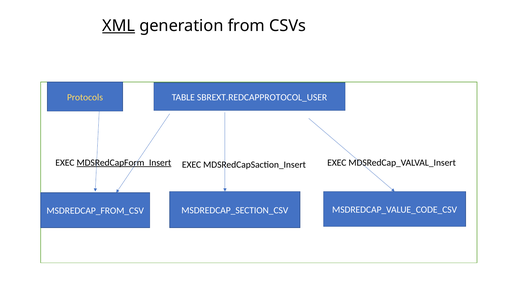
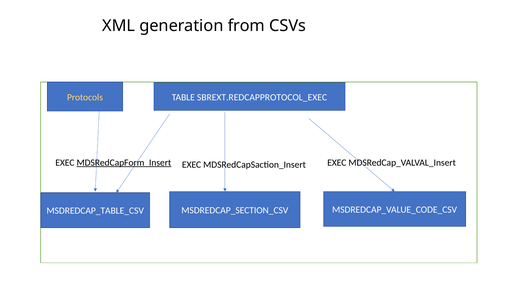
XML underline: present -> none
SBREXT.REDCAPPROTOCOL_USER: SBREXT.REDCAPPROTOCOL_USER -> SBREXT.REDCAPPROTOCOL_EXEC
MSDREDCAP_FROM_CSV: MSDREDCAP_FROM_CSV -> MSDREDCAP_TABLE_CSV
